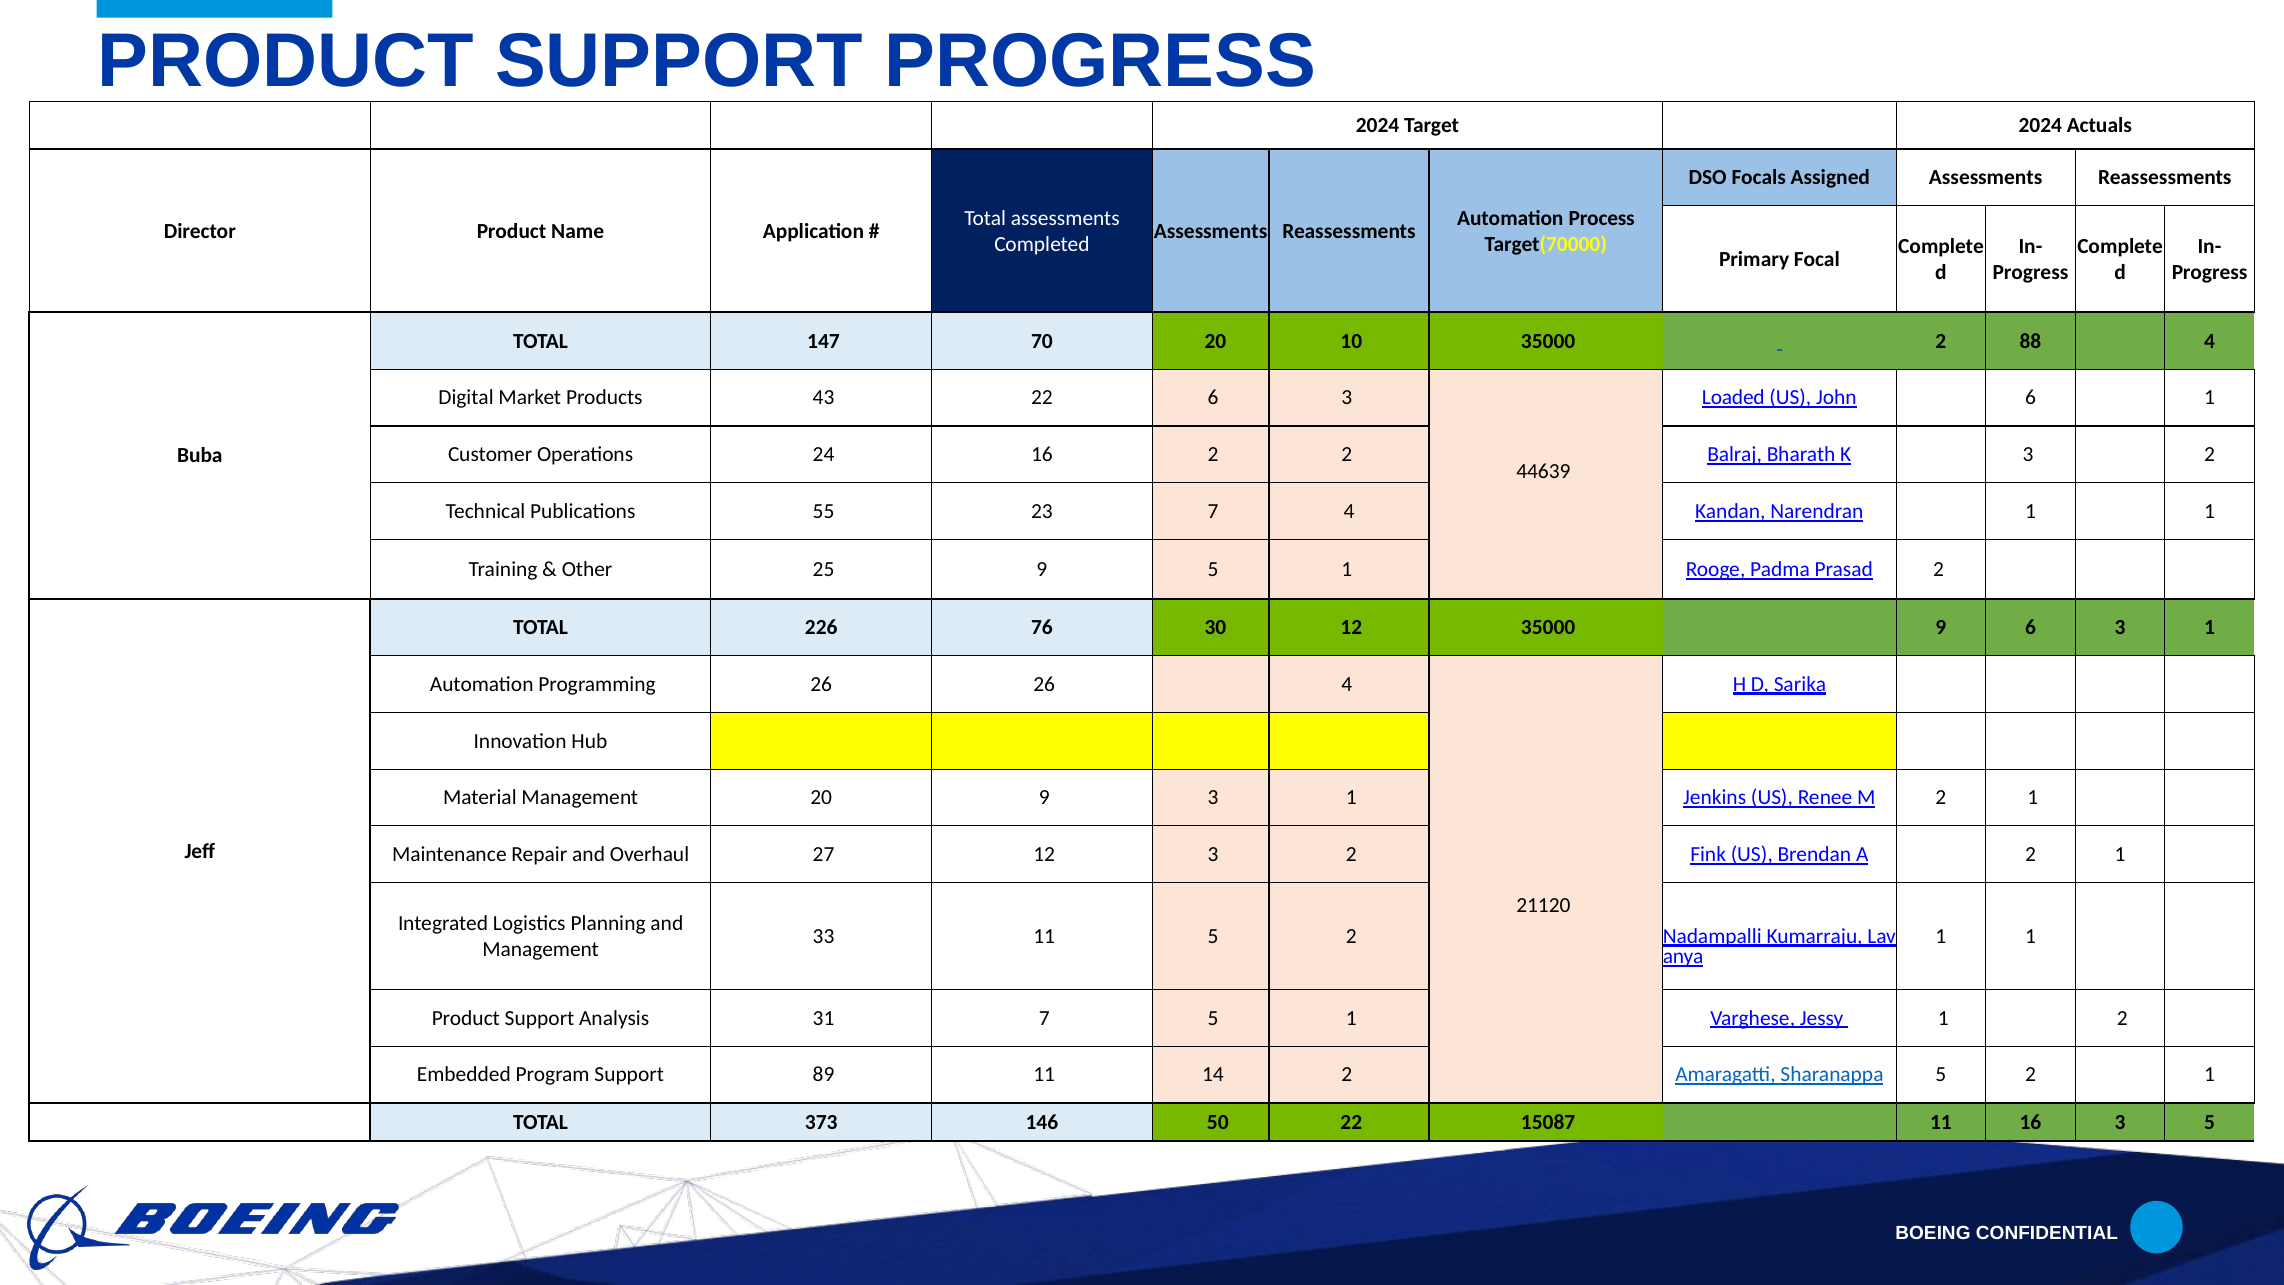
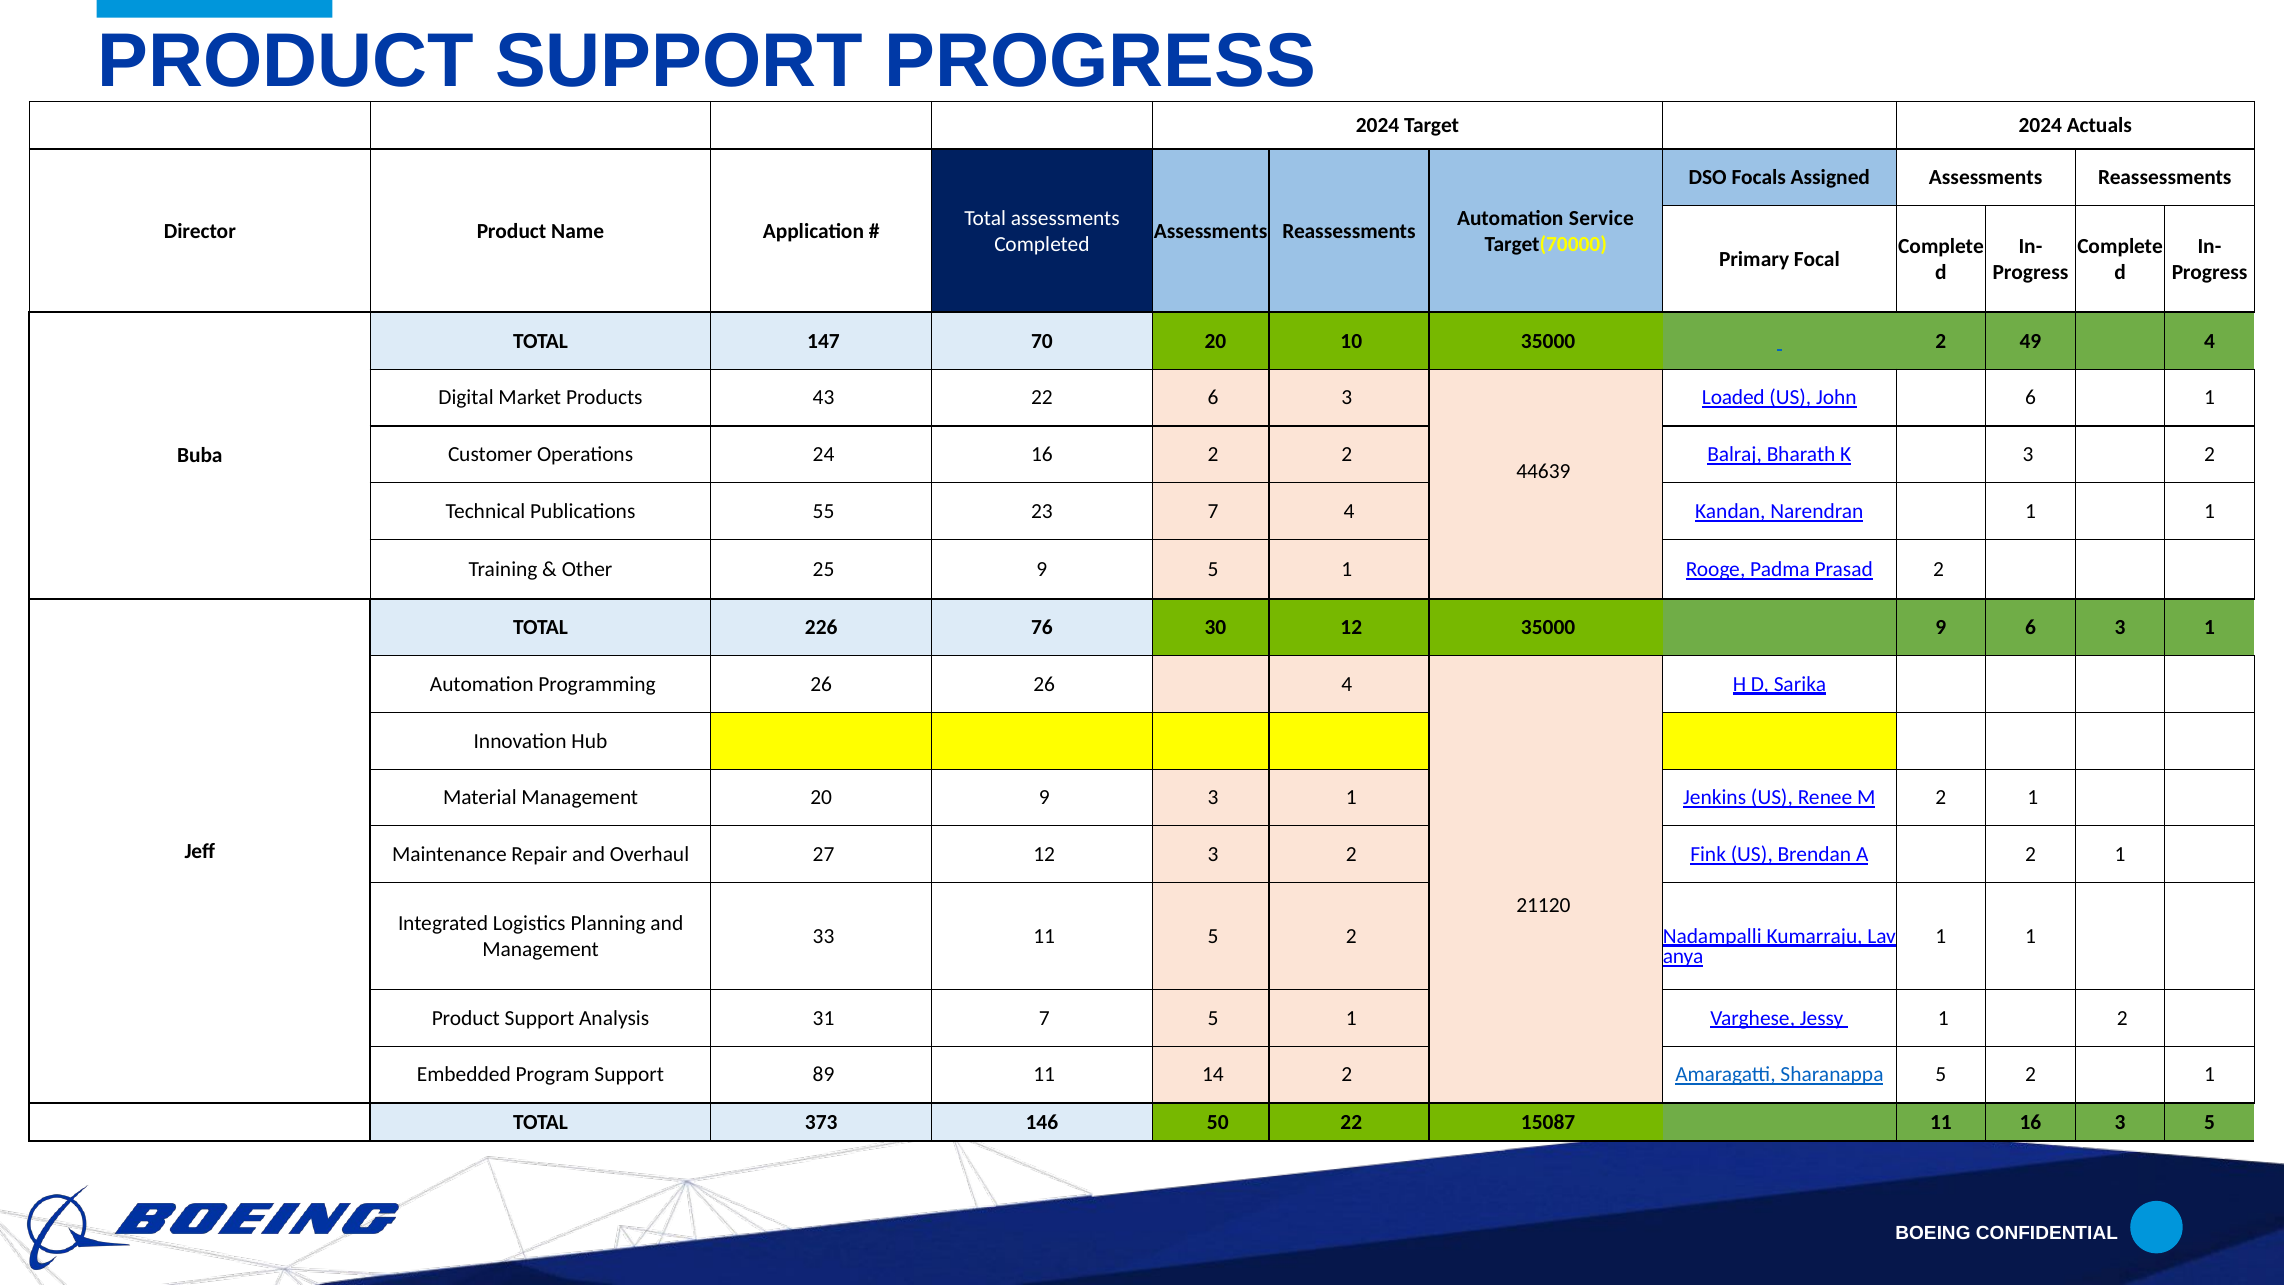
Process: Process -> Service
88: 88 -> 49
